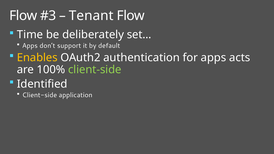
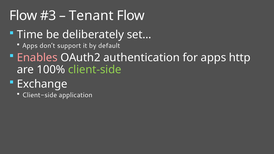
Enables colour: yellow -> pink
acts: acts -> http
Identified: Identified -> Exchange
